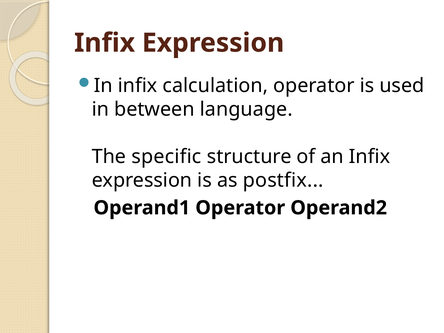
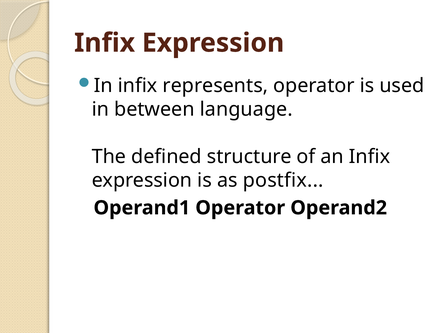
calculation: calculation -> represents
specific: specific -> defined
